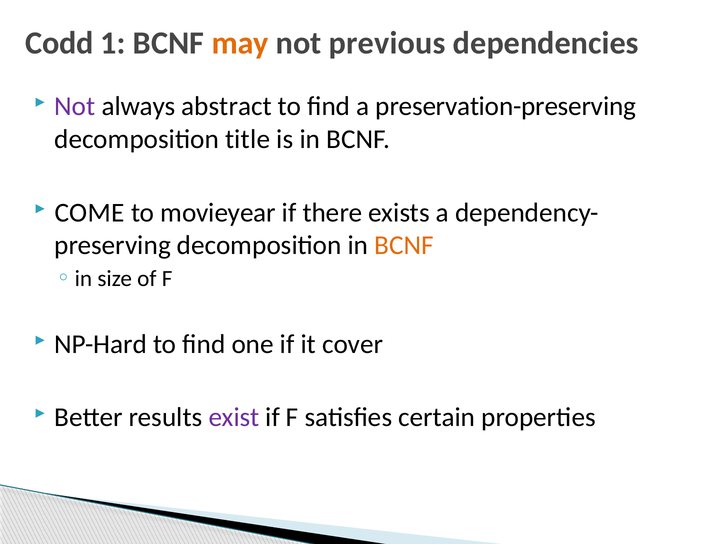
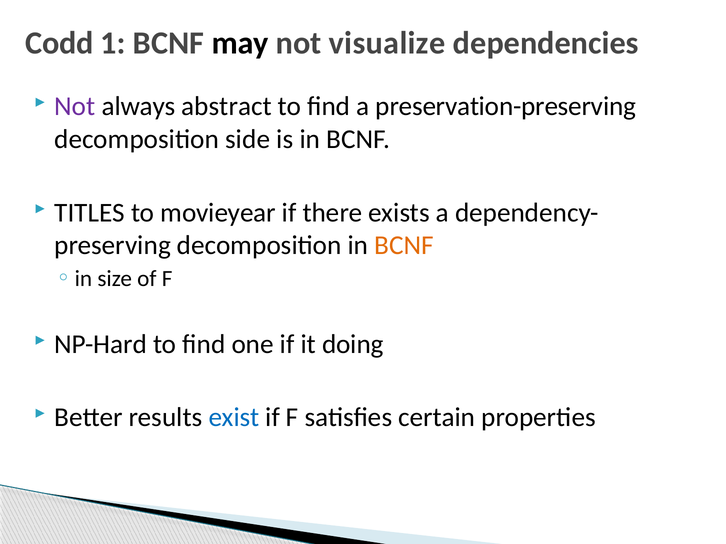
may colour: orange -> black
previous: previous -> visualize
title: title -> side
COME: COME -> TITLES
cover: cover -> doing
exist colour: purple -> blue
